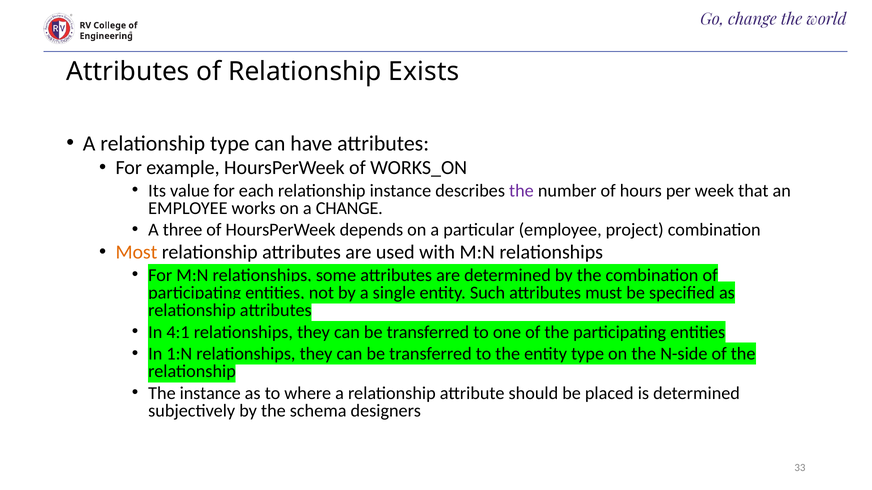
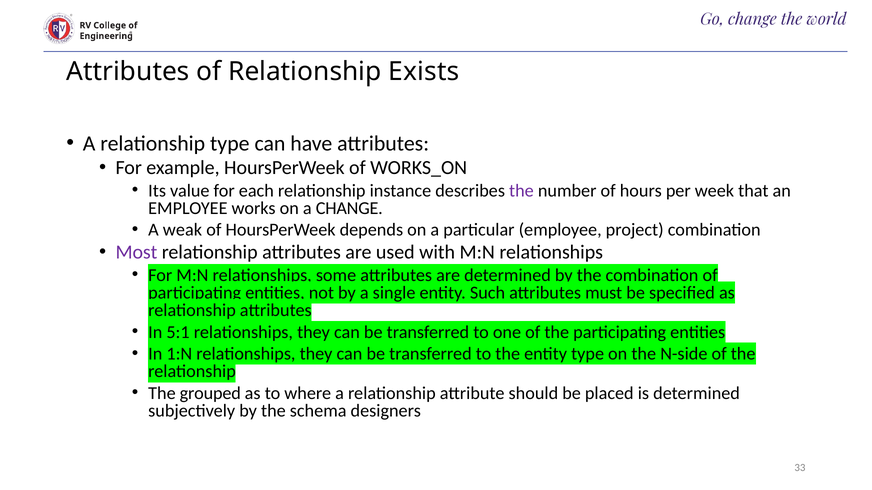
three: three -> weak
Most colour: orange -> purple
4:1: 4:1 -> 5:1
The instance: instance -> grouped
